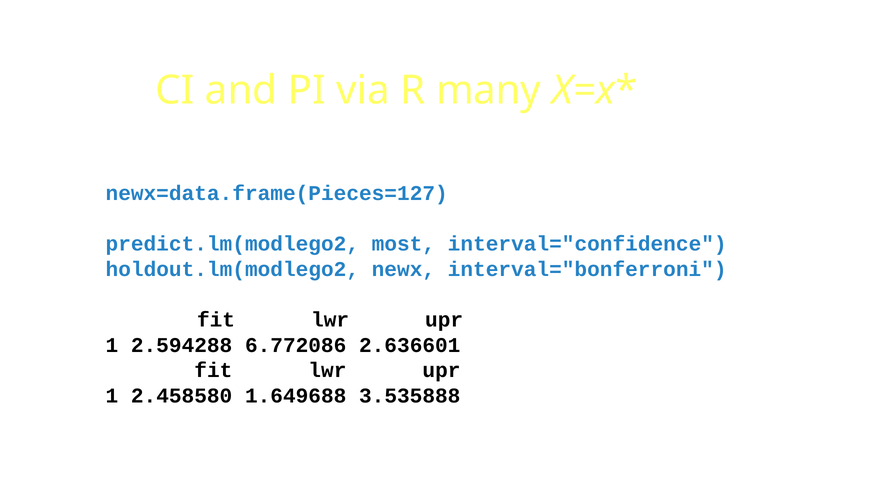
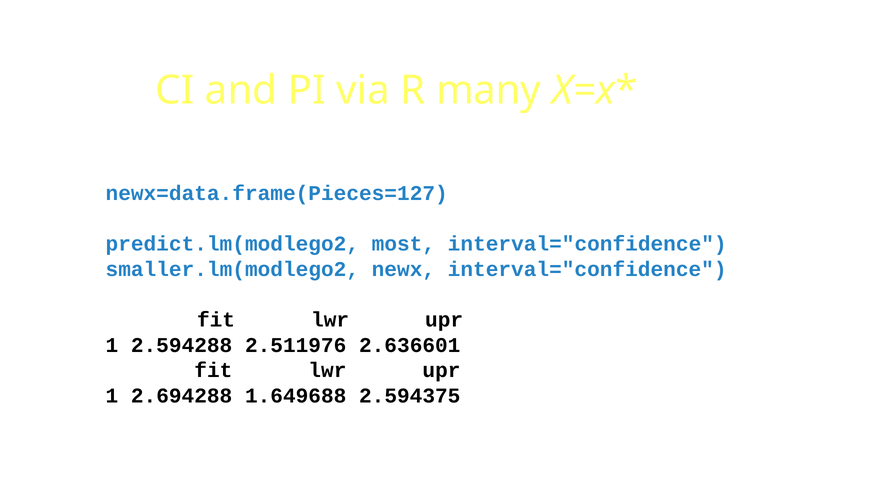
holdout.lm(modlego2: holdout.lm(modlego2 -> smaller.lm(modlego2
newx interval="bonferroni: interval="bonferroni -> interval="confidence
6.772086: 6.772086 -> 2.511976
2.458580: 2.458580 -> 2.694288
3.535888: 3.535888 -> 2.594375
